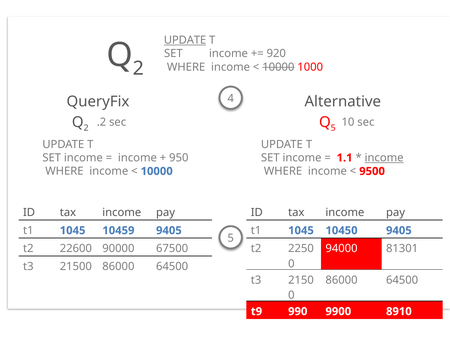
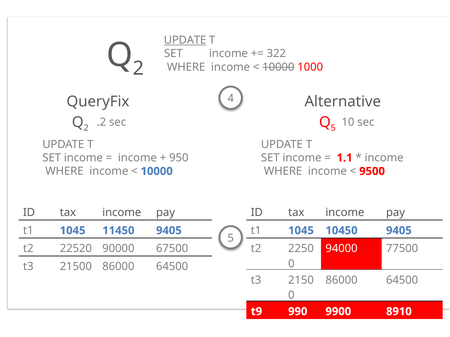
920: 920 -> 322
income at (384, 158) underline: present -> none
10459: 10459 -> 11450
22600: 22600 -> 22520
81301: 81301 -> 77500
